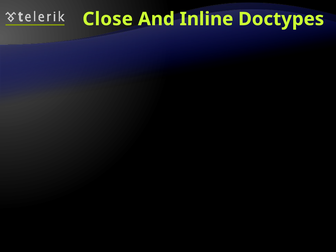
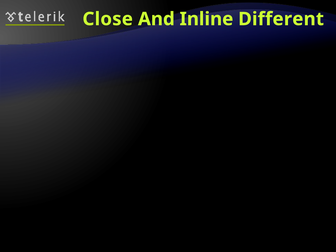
Doctypes: Doctypes -> Different
